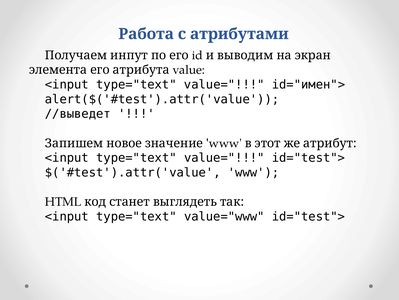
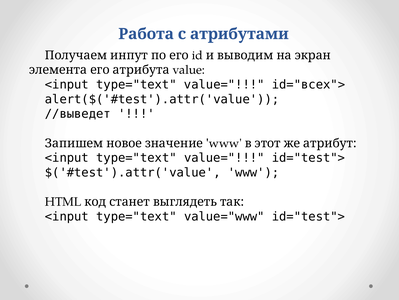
id="имен">: id="имен"> -> id="всех">
